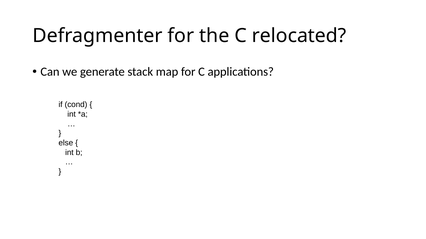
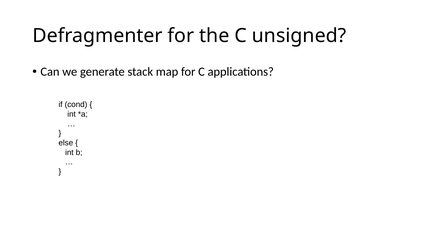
relocated: relocated -> unsigned
